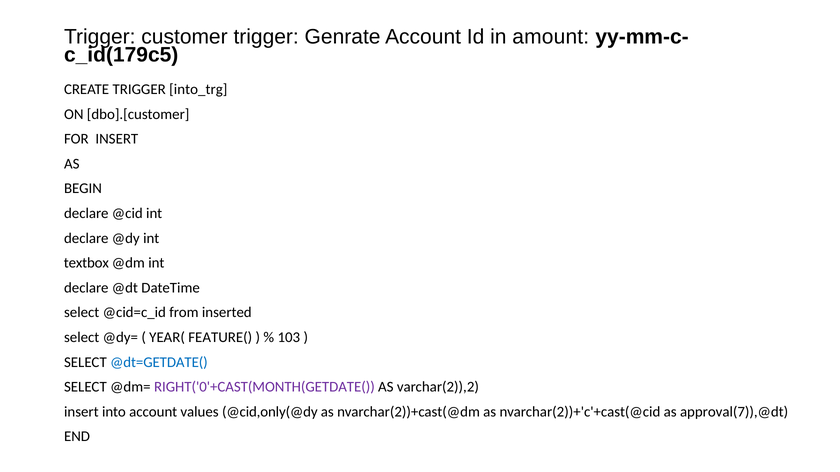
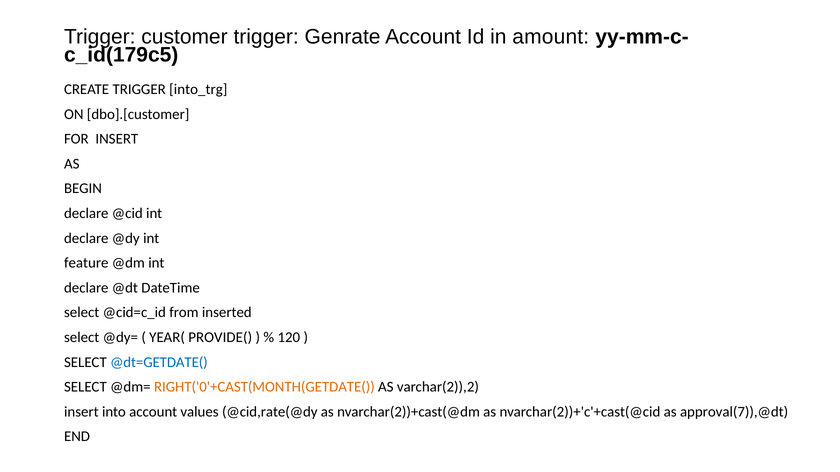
textbox: textbox -> feature
FEATURE(: FEATURE( -> PROVIDE(
103: 103 -> 120
RIGHT('0'+CAST(MONTH(GETDATE( colour: purple -> orange
@cid,only(@dy: @cid,only(@dy -> @cid,rate(@dy
